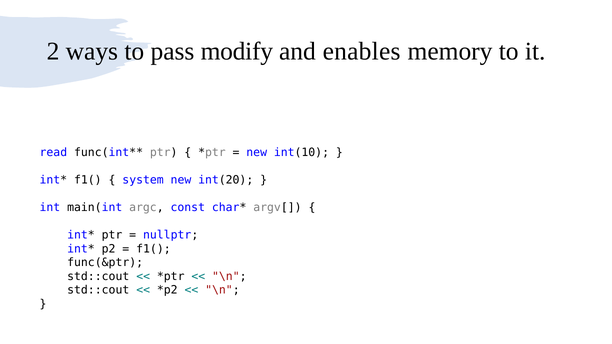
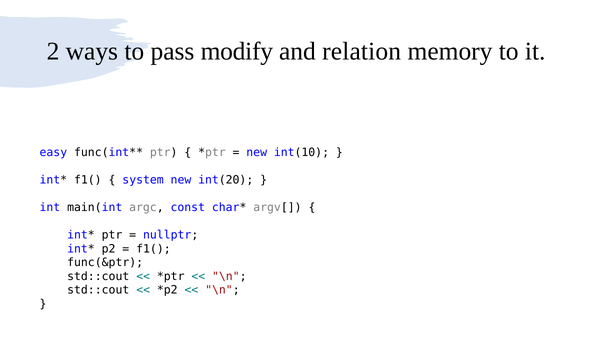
enables: enables -> relation
read: read -> easy
